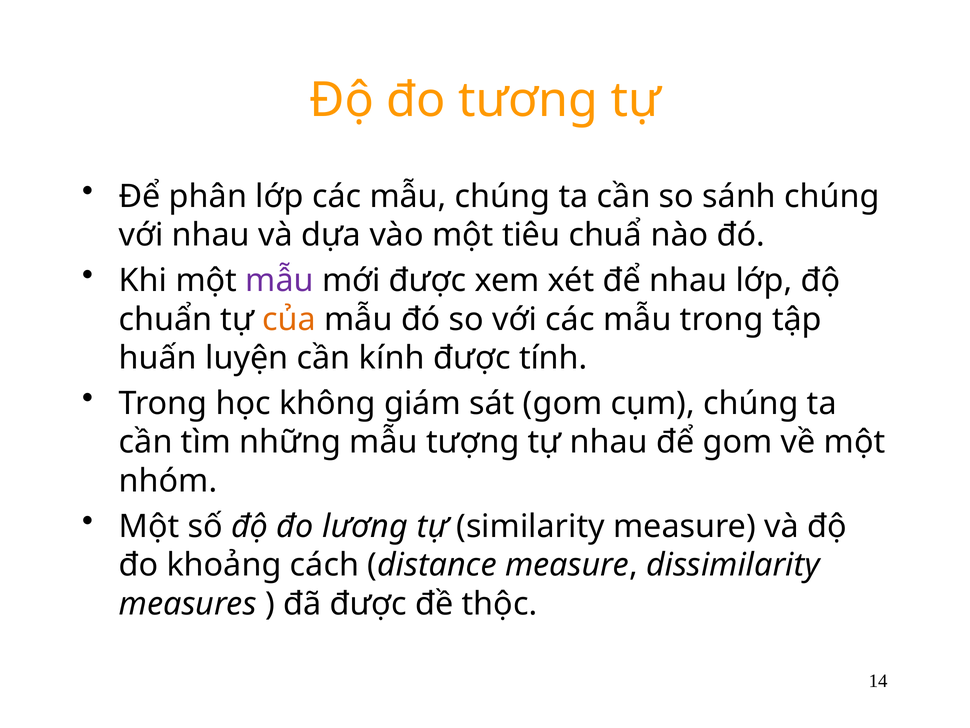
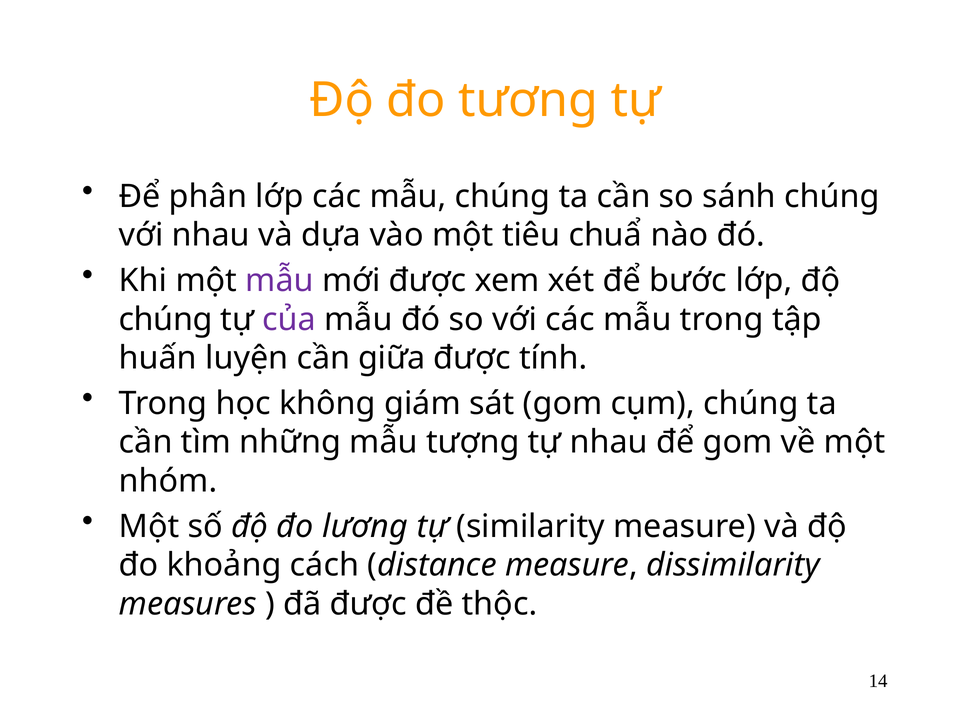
để nhau: nhau -> bước
chuẩn at (165, 319): chuẩn -> chúng
của colour: orange -> purple
kính: kính -> giữa
